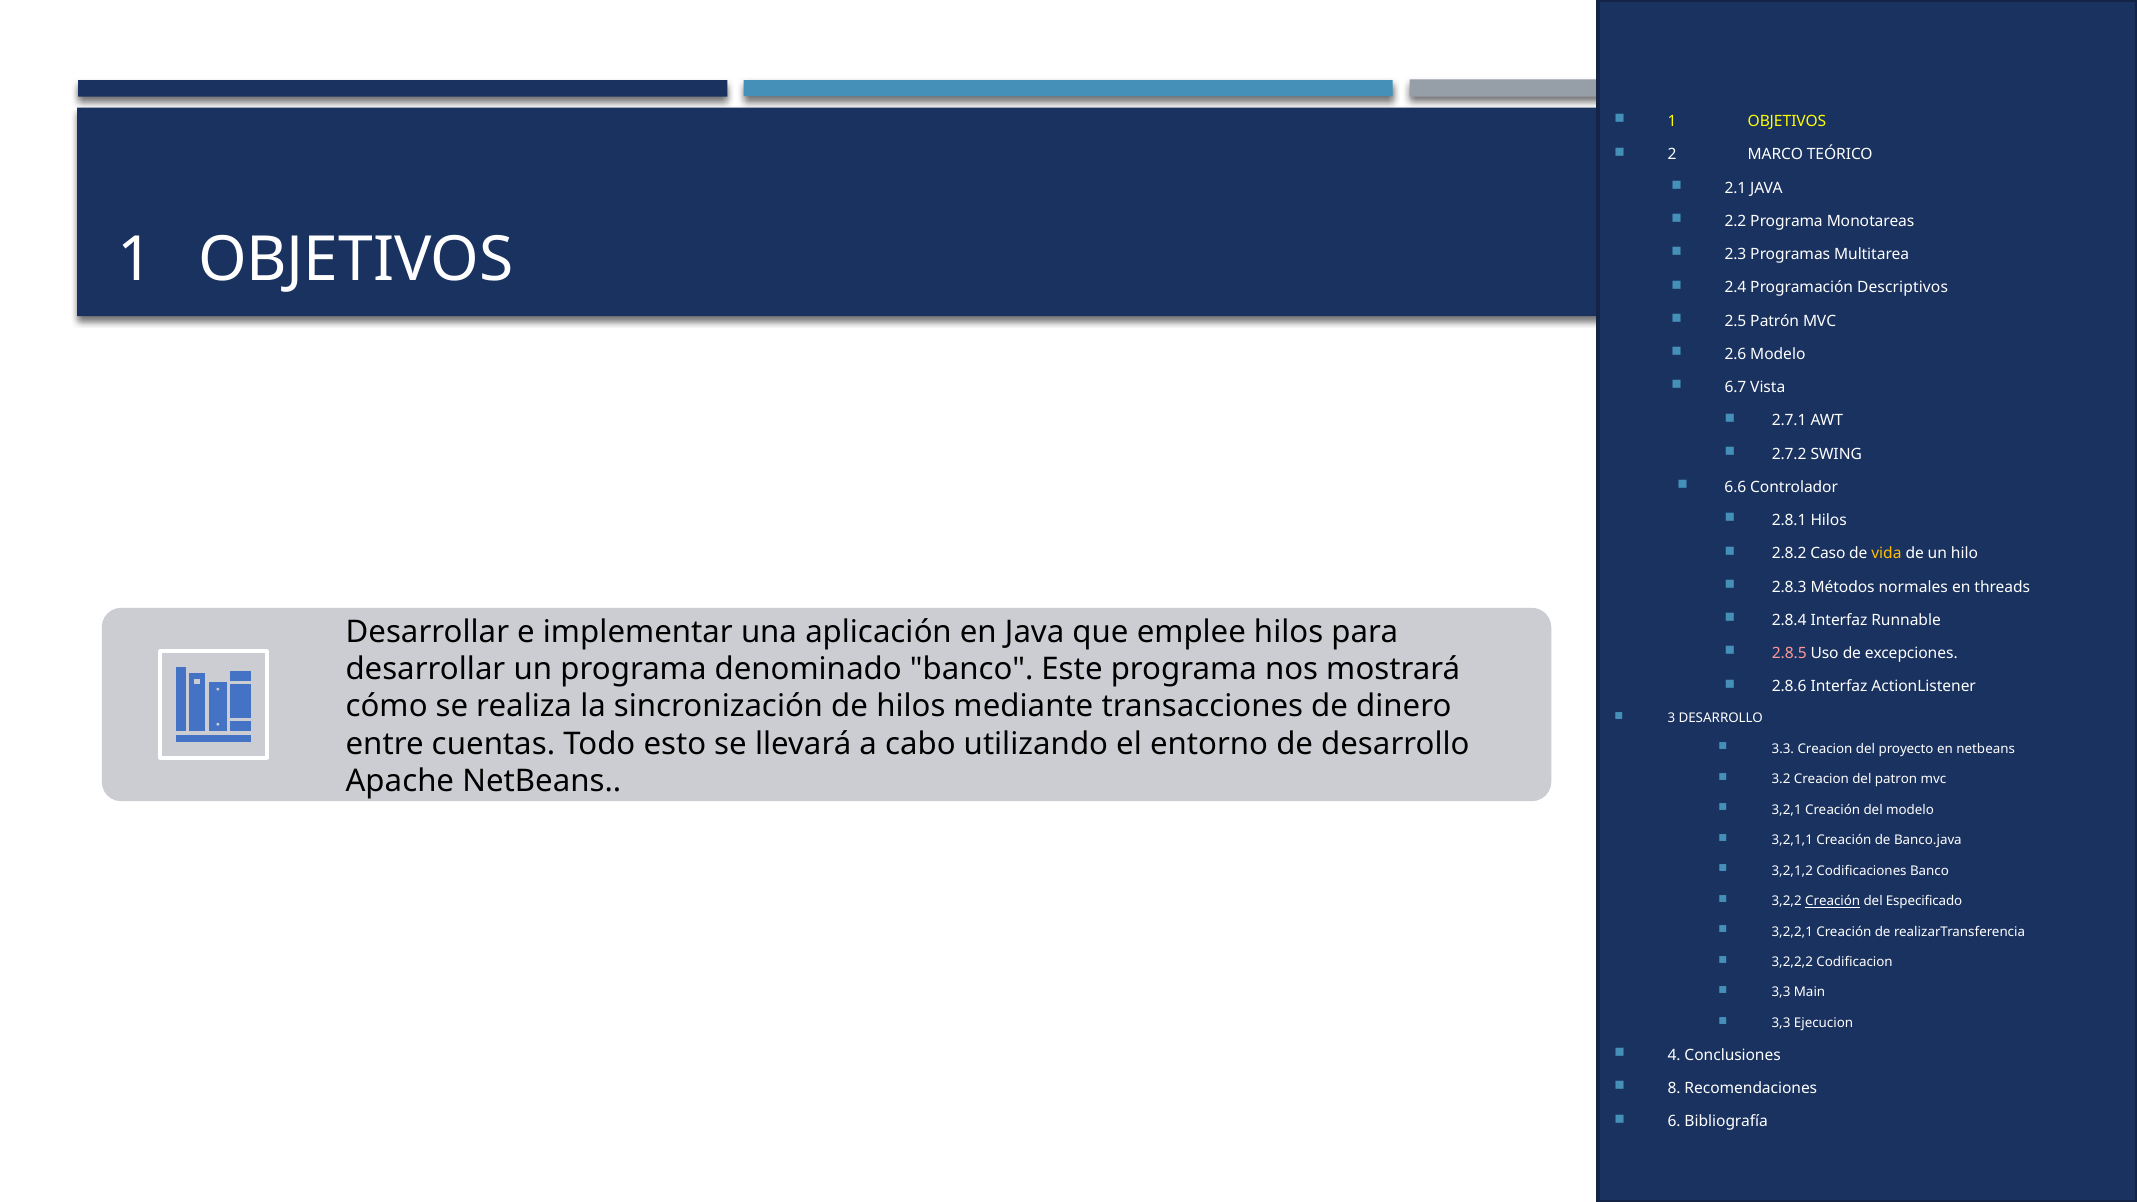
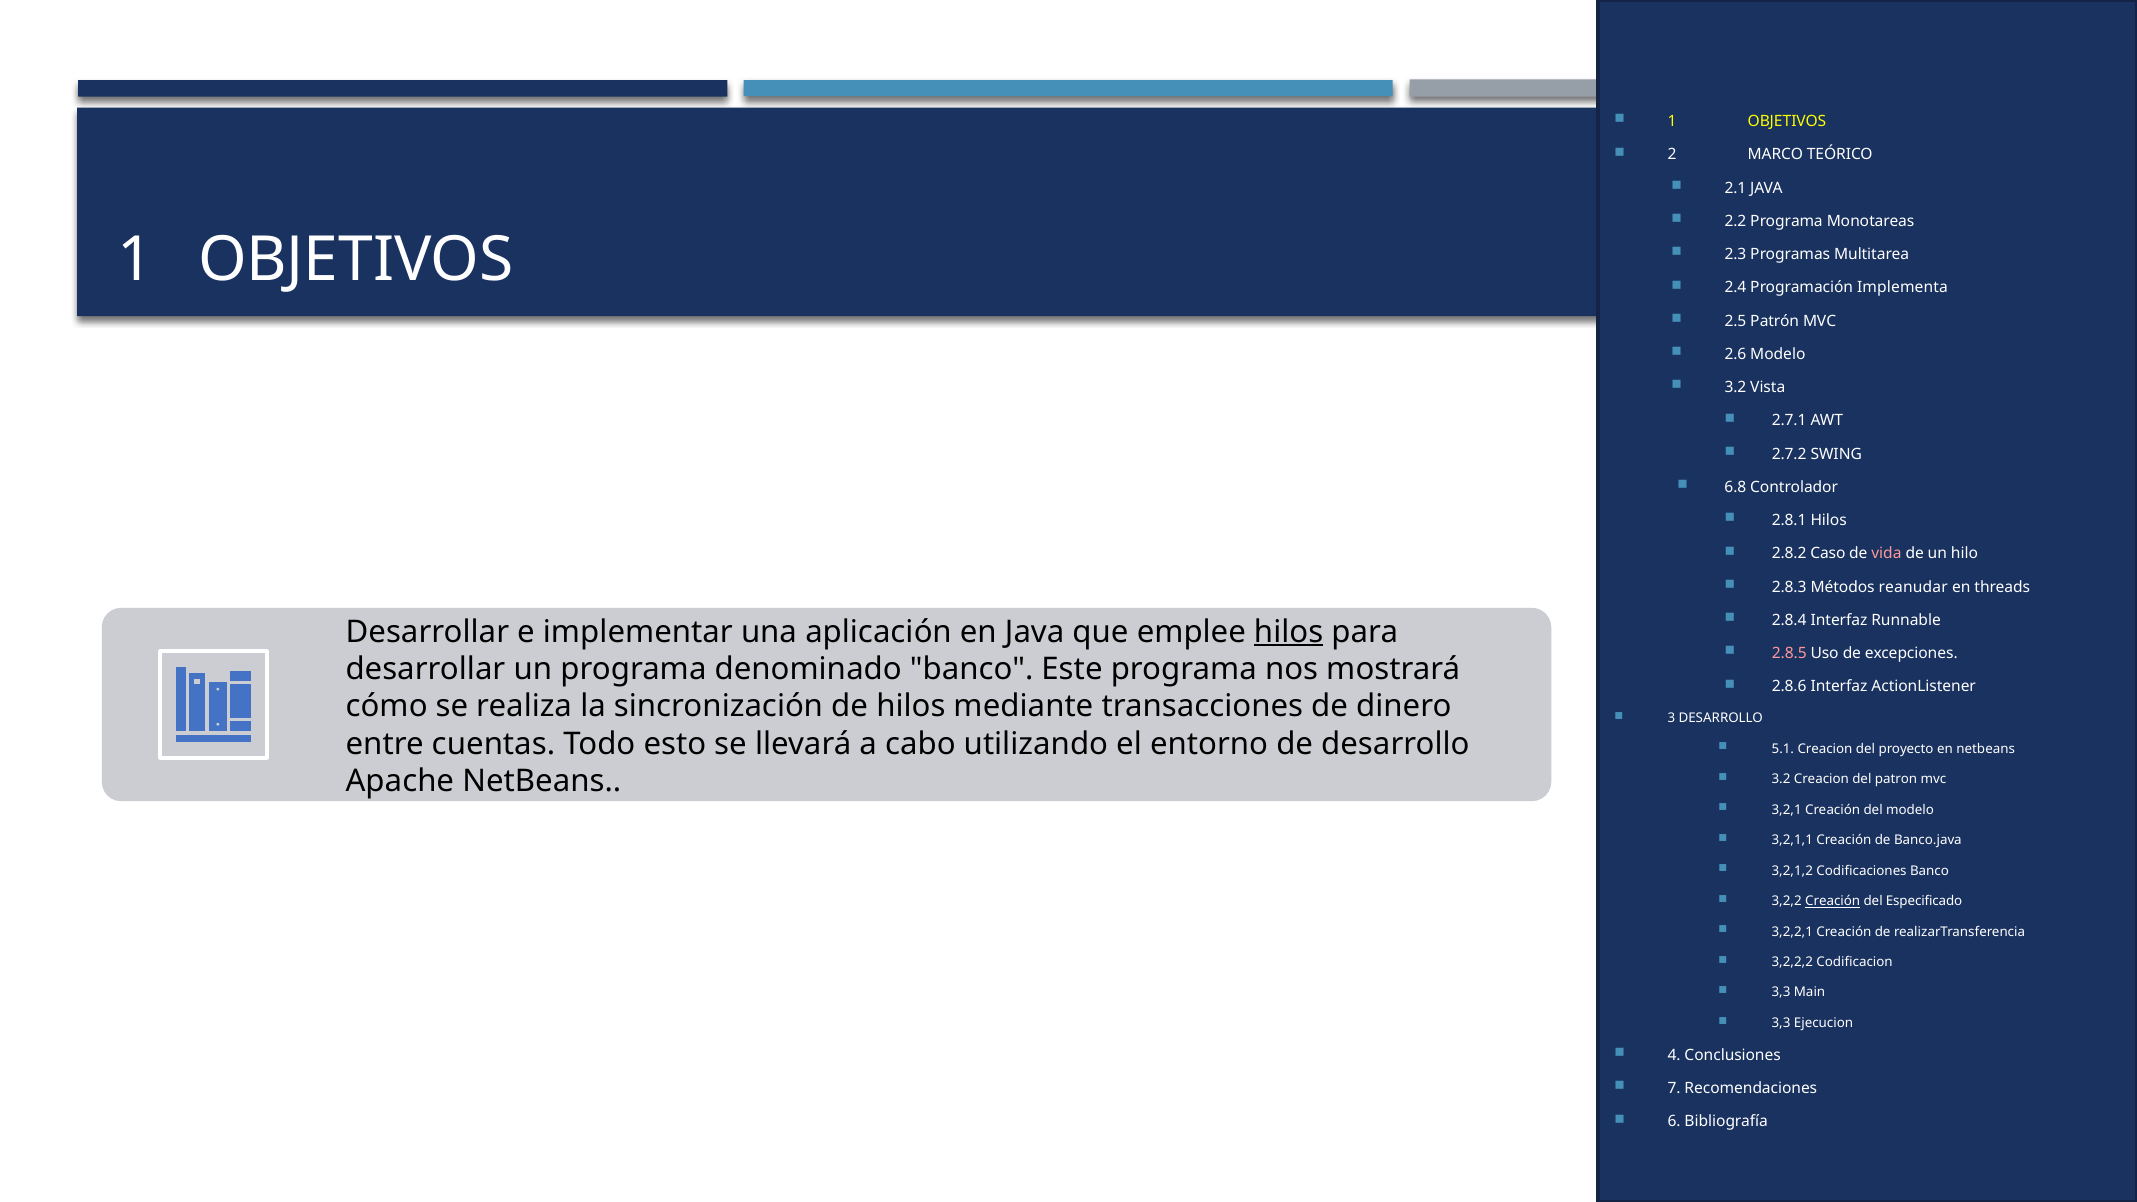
Descriptivos: Descriptivos -> Implementa
6.7 at (1735, 387): 6.7 -> 3.2
6.6: 6.6 -> 6.8
vida colour: yellow -> pink
normales: normales -> reanudar
hilos at (1289, 632) underline: none -> present
3.3: 3.3 -> 5.1
8: 8 -> 7
